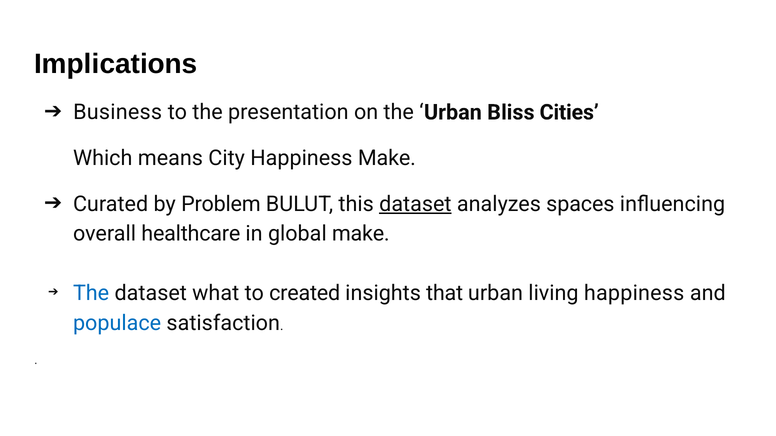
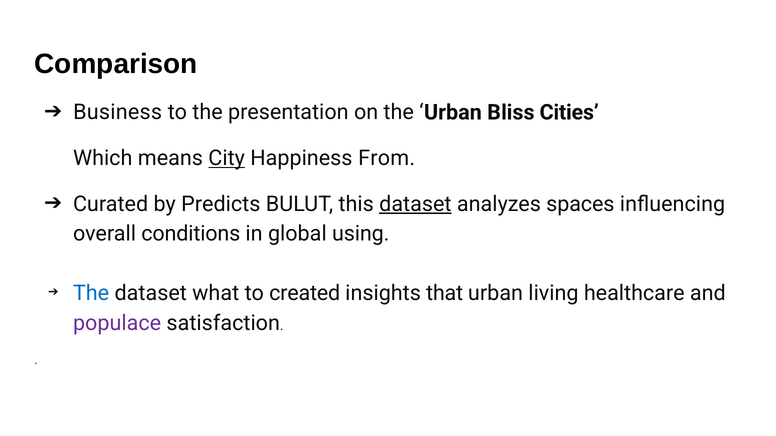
Implications: Implications -> Comparison
City underline: none -> present
Happiness Make: Make -> From
Problem: Problem -> Predicts
healthcare: healthcare -> conditions
global make: make -> using
living happiness: happiness -> healthcare
populace colour: blue -> purple
